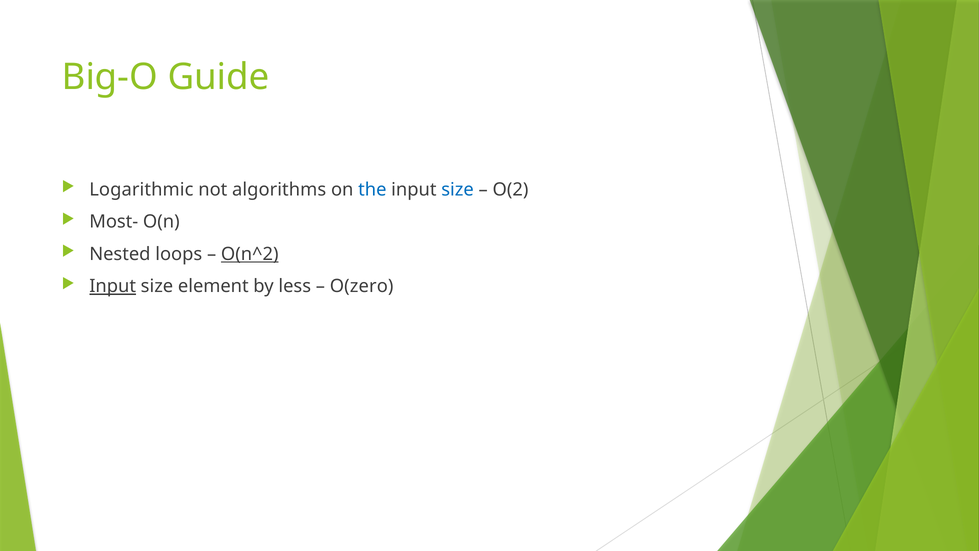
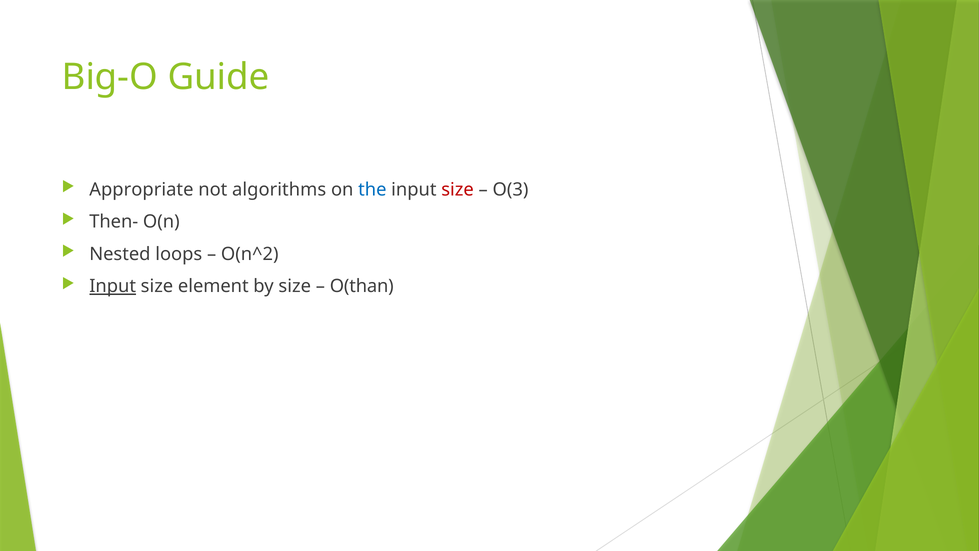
Logarithmic: Logarithmic -> Appropriate
size at (458, 189) colour: blue -> red
O(2: O(2 -> O(3
Most-: Most- -> Then-
O(n^2 underline: present -> none
by less: less -> size
O(zero: O(zero -> O(than
